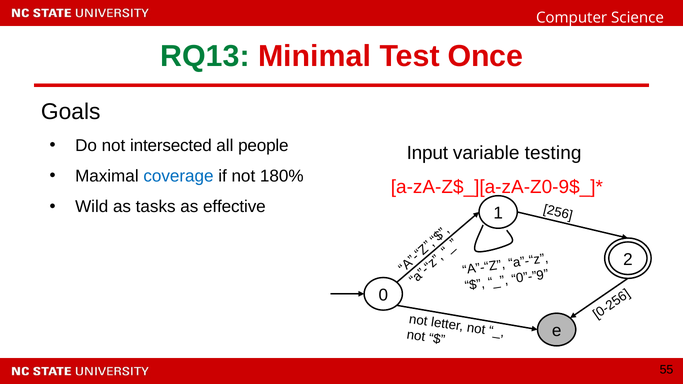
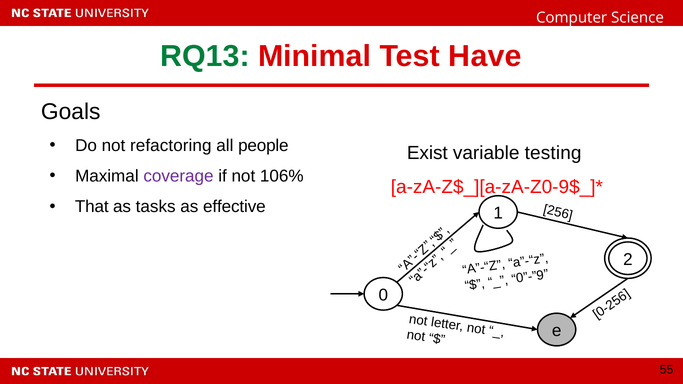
Once: Once -> Have
intersected: intersected -> refactoring
Input: Input -> Exist
coverage colour: blue -> purple
180%: 180% -> 106%
Wild: Wild -> That
